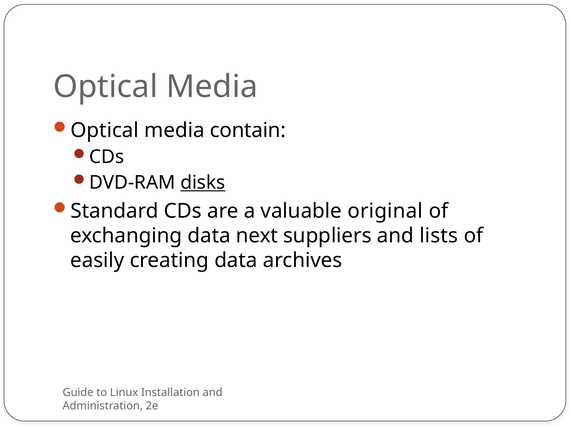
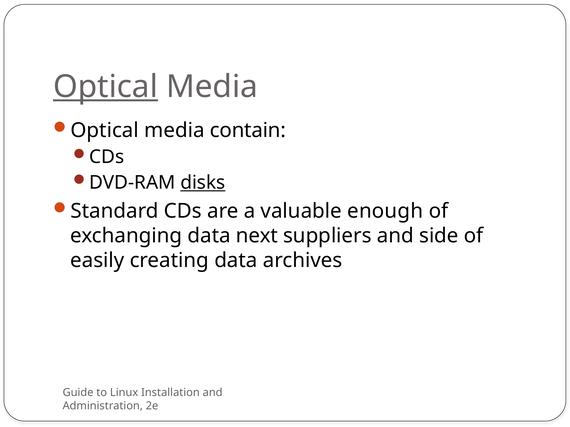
Optical at (106, 87) underline: none -> present
original: original -> enough
lists: lists -> side
